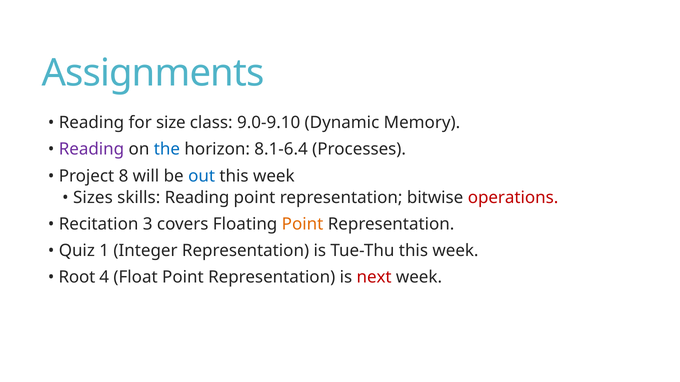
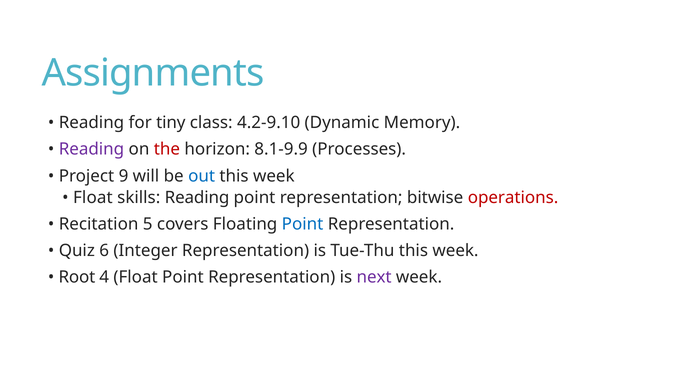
size: size -> tiny
9.0-9.10: 9.0-9.10 -> 4.2-9.10
the colour: blue -> red
8.1-6.4: 8.1-6.4 -> 8.1-9.9
8: 8 -> 9
Sizes at (93, 198): Sizes -> Float
3: 3 -> 5
Point at (303, 224) colour: orange -> blue
1: 1 -> 6
next colour: red -> purple
